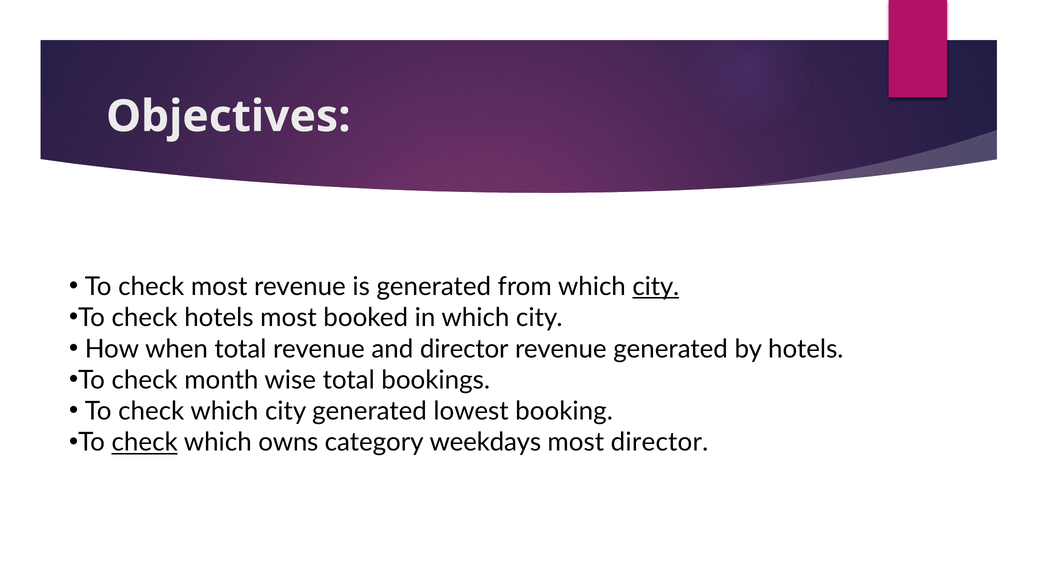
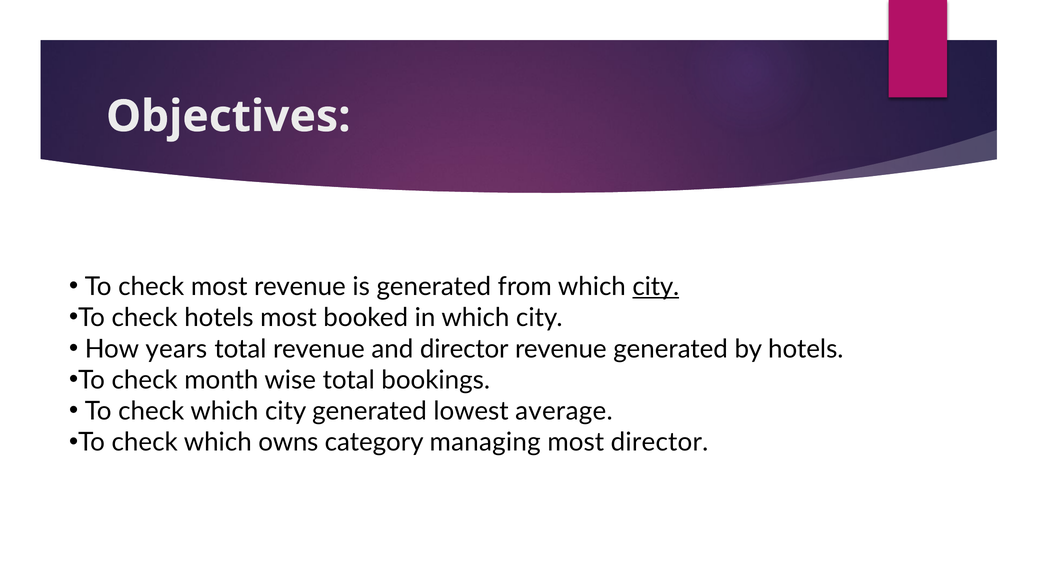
when: when -> years
booking: booking -> average
check at (145, 442) underline: present -> none
weekdays: weekdays -> managing
